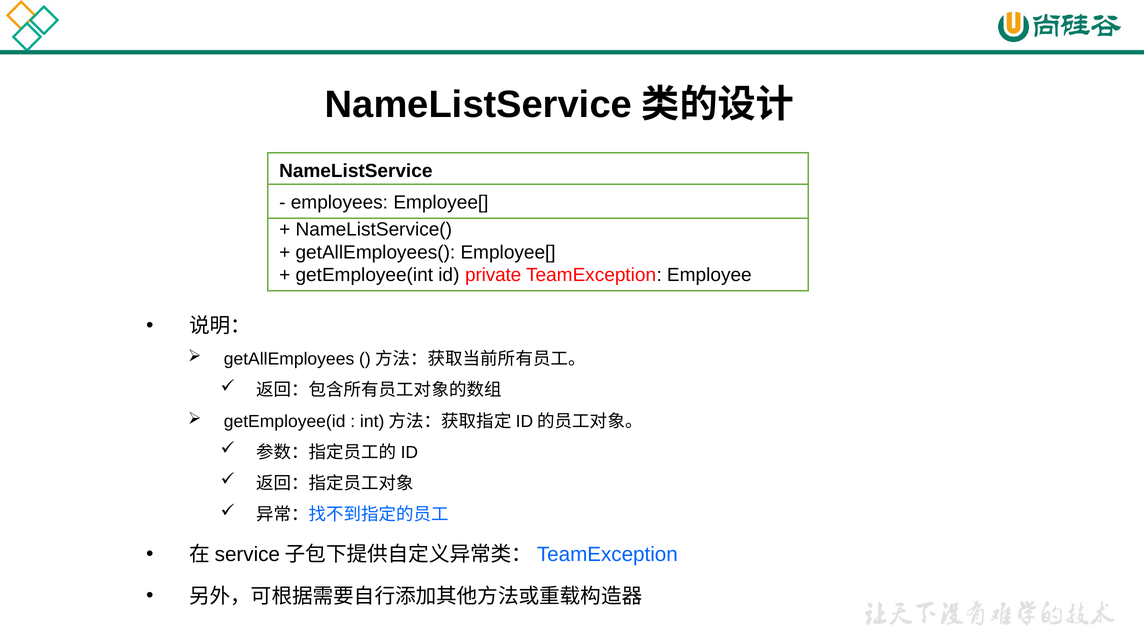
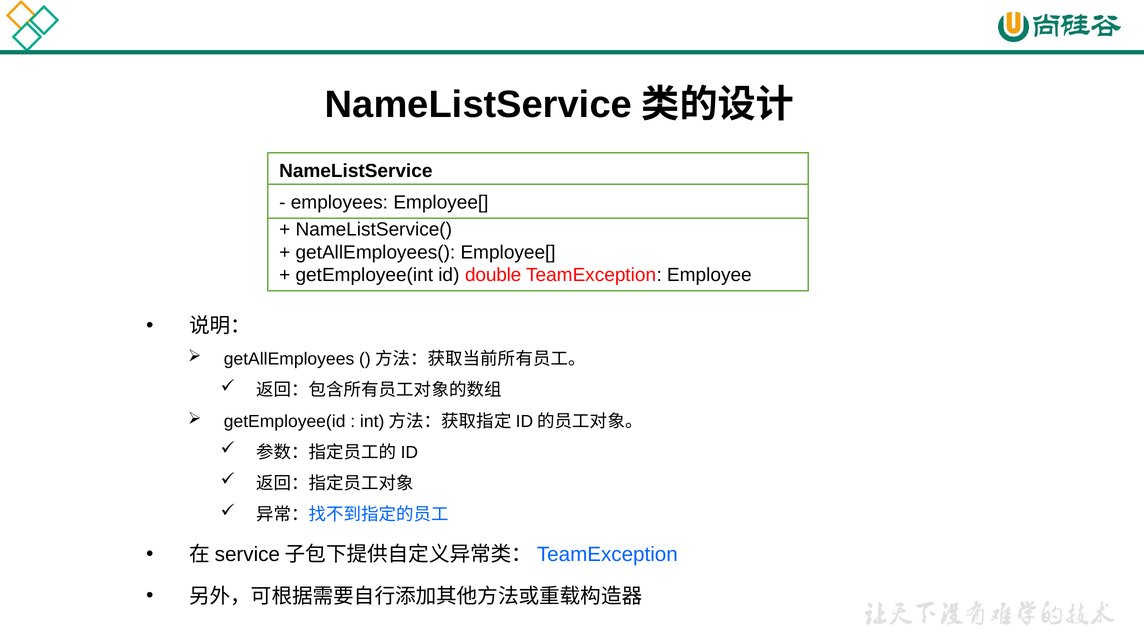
private: private -> double
